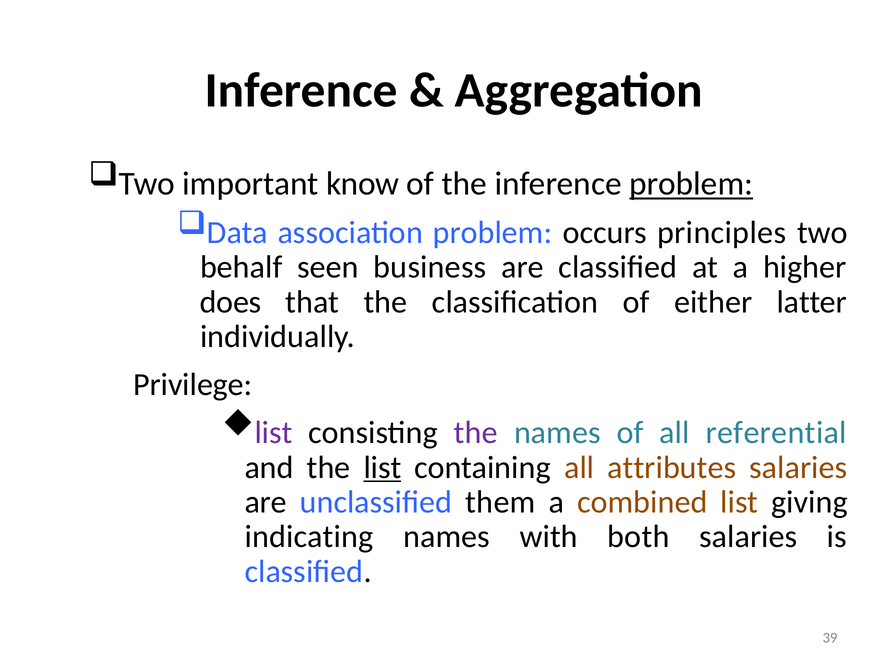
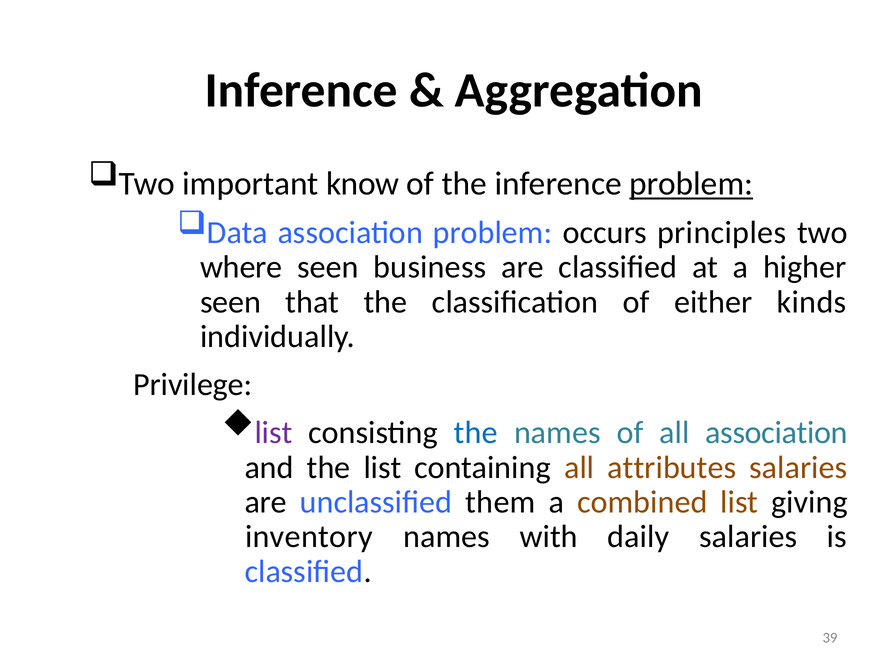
behalf: behalf -> where
does at (231, 302): does -> seen
latter: latter -> kinds
the at (476, 433) colour: purple -> blue
all referential: referential -> association
list at (382, 468) underline: present -> none
indicating: indicating -> inventory
both: both -> daily
